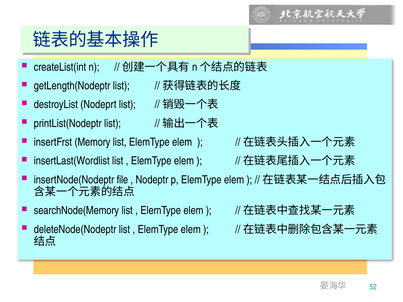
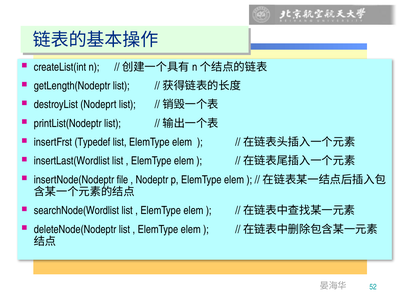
Memory: Memory -> Typedef
searchNode(Memory: searchNode(Memory -> searchNode(Wordlist
